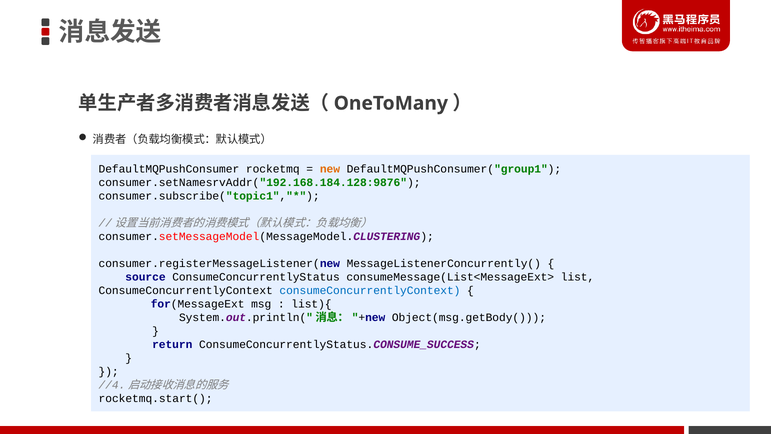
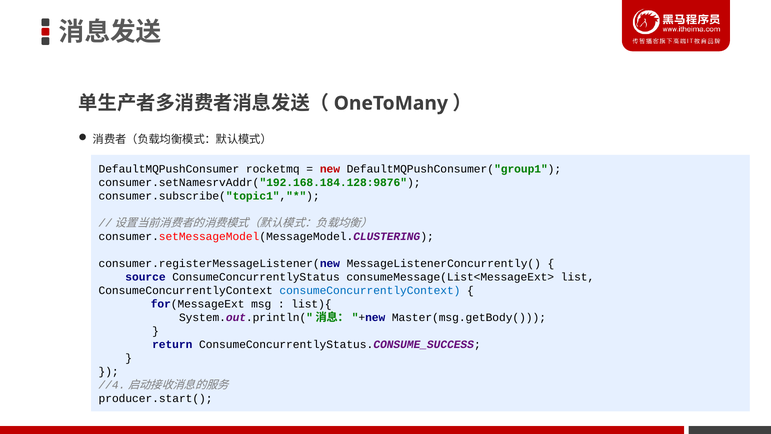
new colour: orange -> red
Object(msg.getBody(: Object(msg.getBody( -> Master(msg.getBody(
rocketmq.start(: rocketmq.start( -> producer.start(
